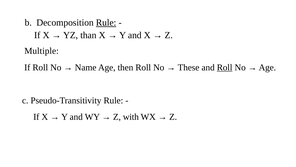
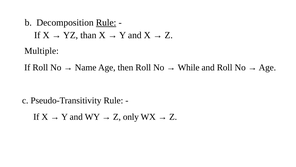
These: These -> While
Roll at (225, 67) underline: present -> none
with: with -> only
